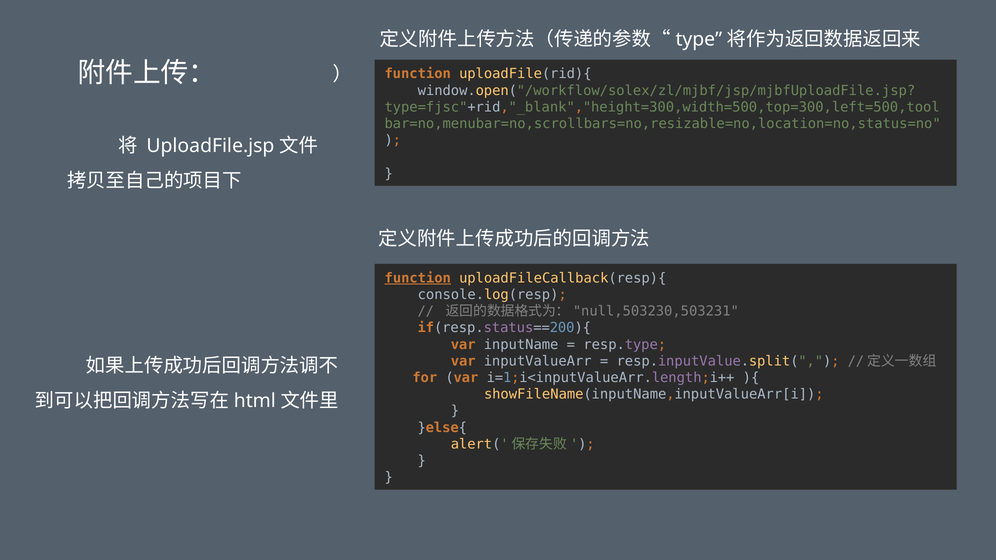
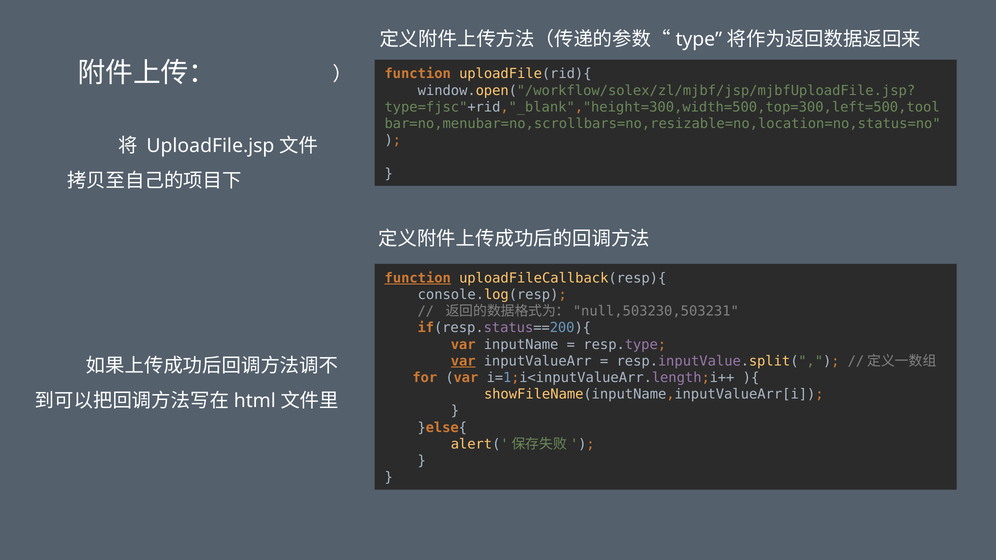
var at (463, 361) underline: none -> present
